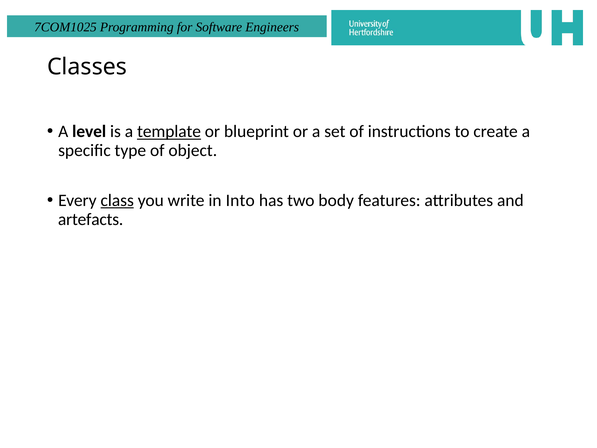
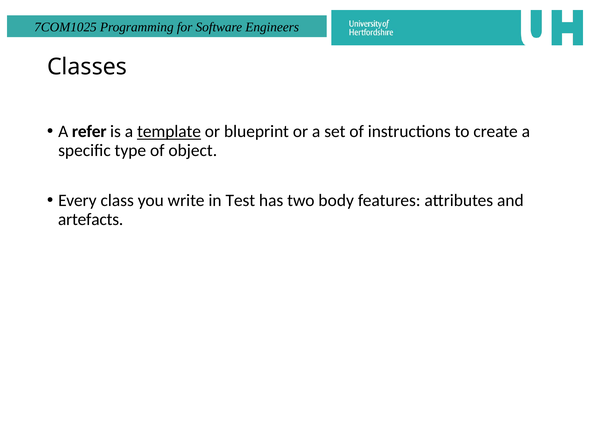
level: level -> refer
class underline: present -> none
Into: Into -> Test
